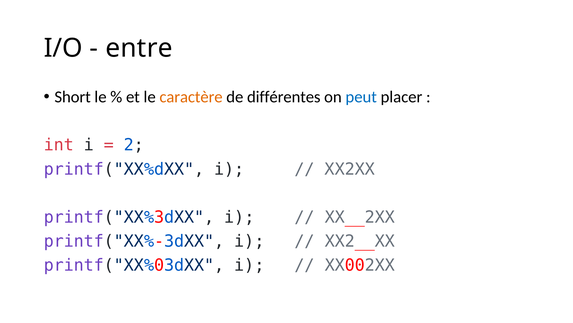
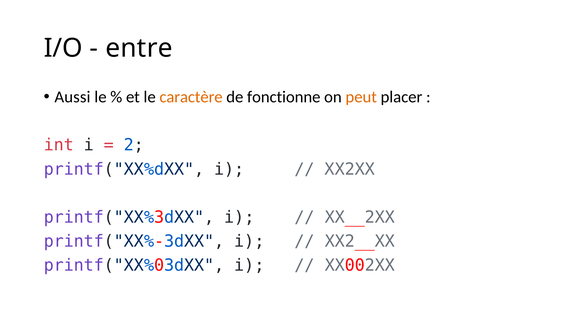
Short: Short -> Aussi
différentes: différentes -> fonctionne
peut colour: blue -> orange
